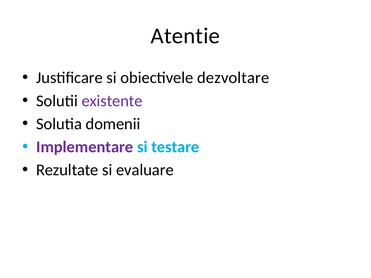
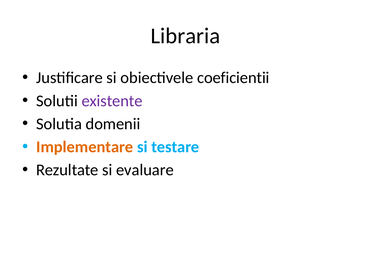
Atentie: Atentie -> Libraria
dezvoltare: dezvoltare -> coeficientii
Implementare colour: purple -> orange
